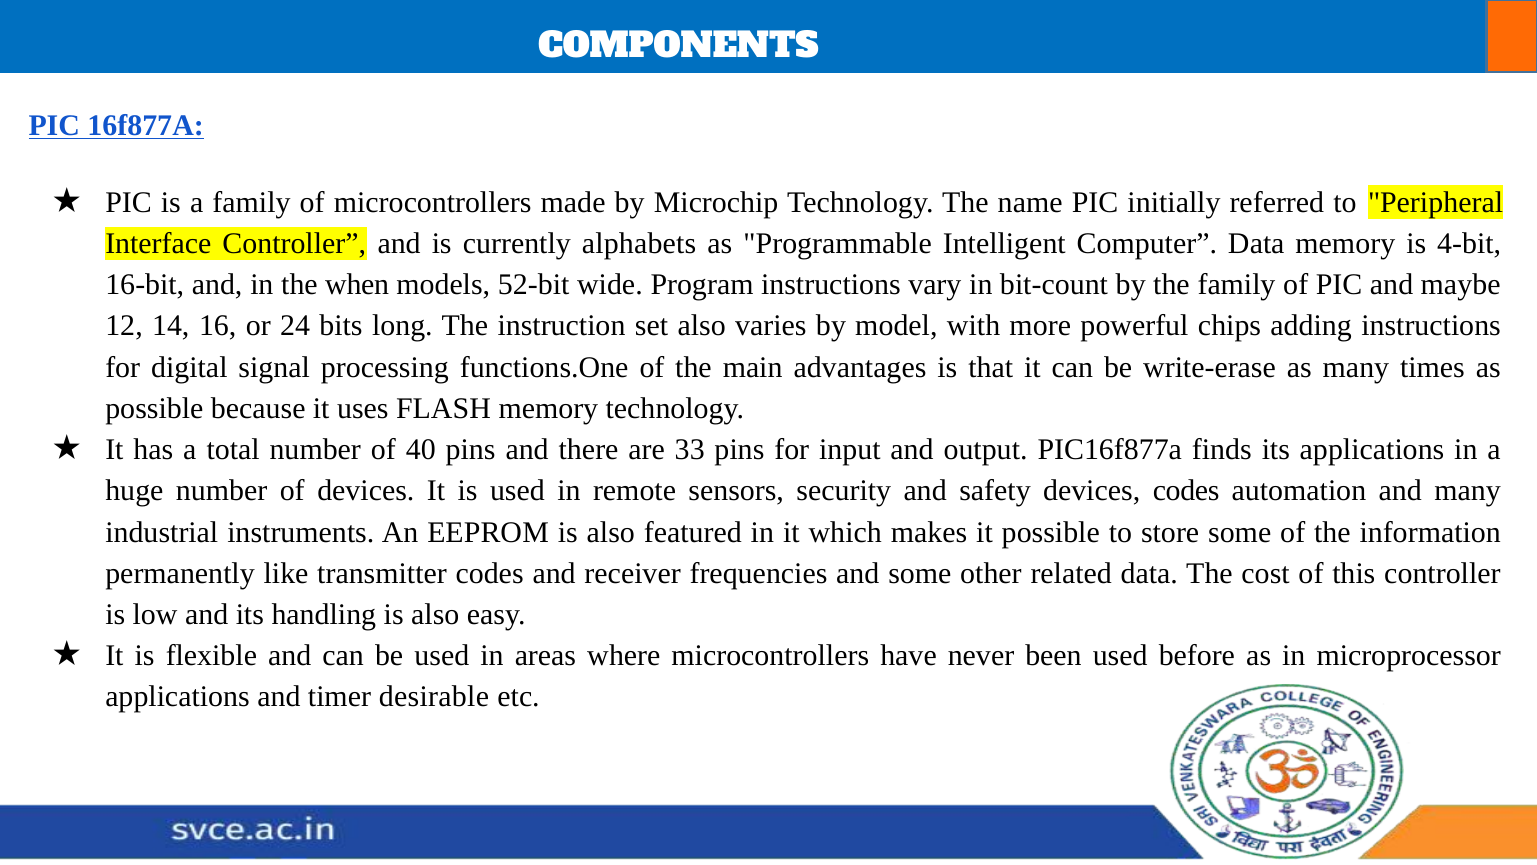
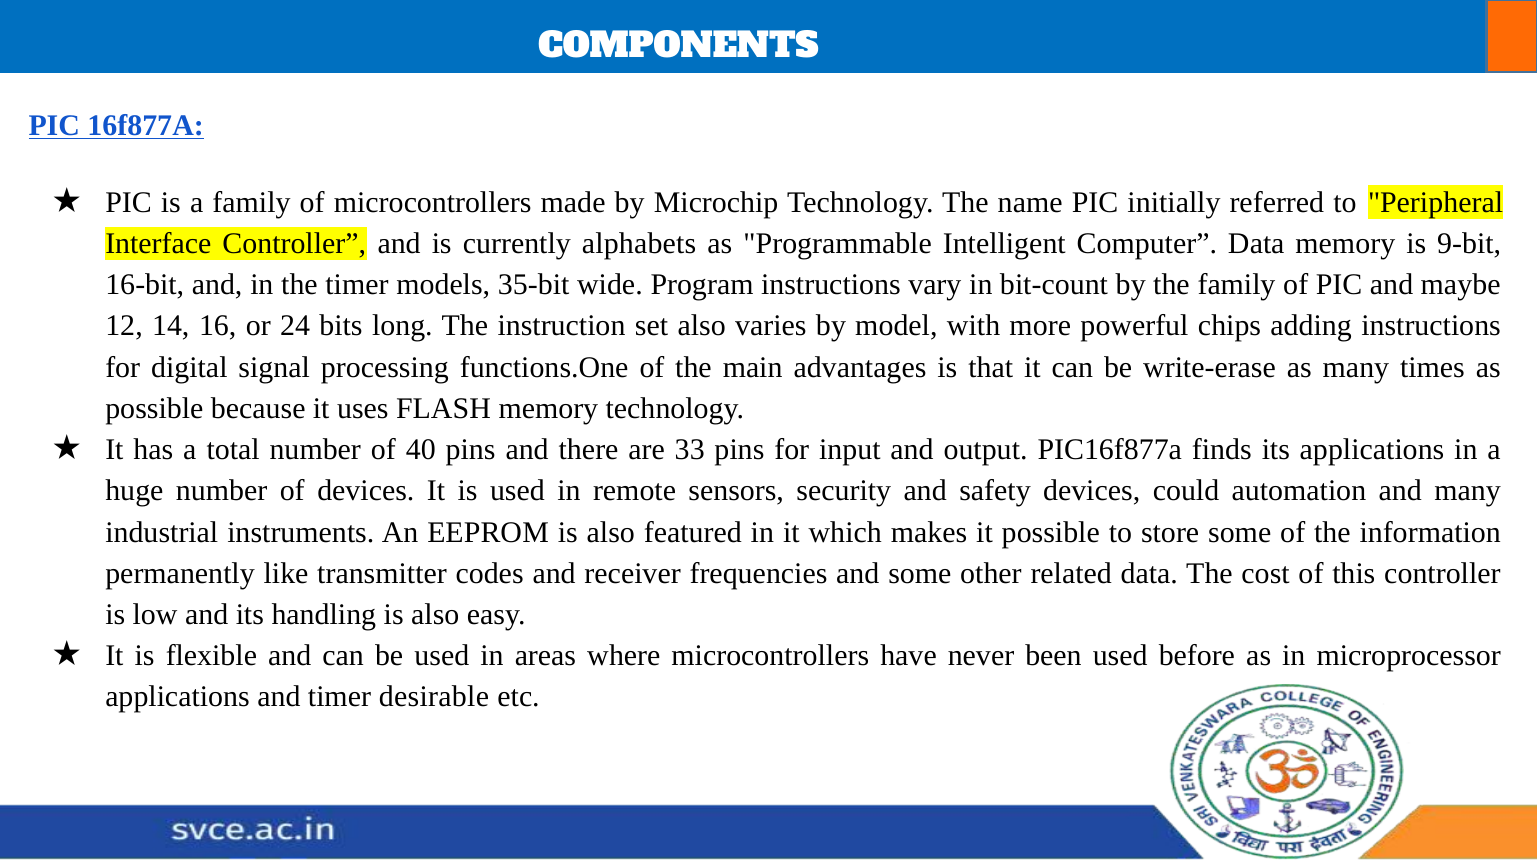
4-bit: 4-bit -> 9-bit
the when: when -> timer
52-bit: 52-bit -> 35-bit
devices codes: codes -> could
